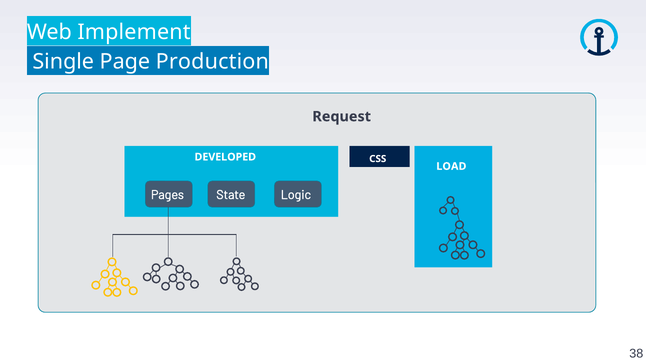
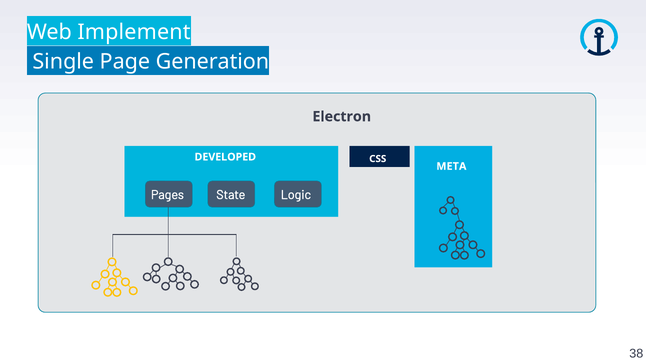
Production: Production -> Generation
Request: Request -> Electron
LOAD: LOAD -> META
